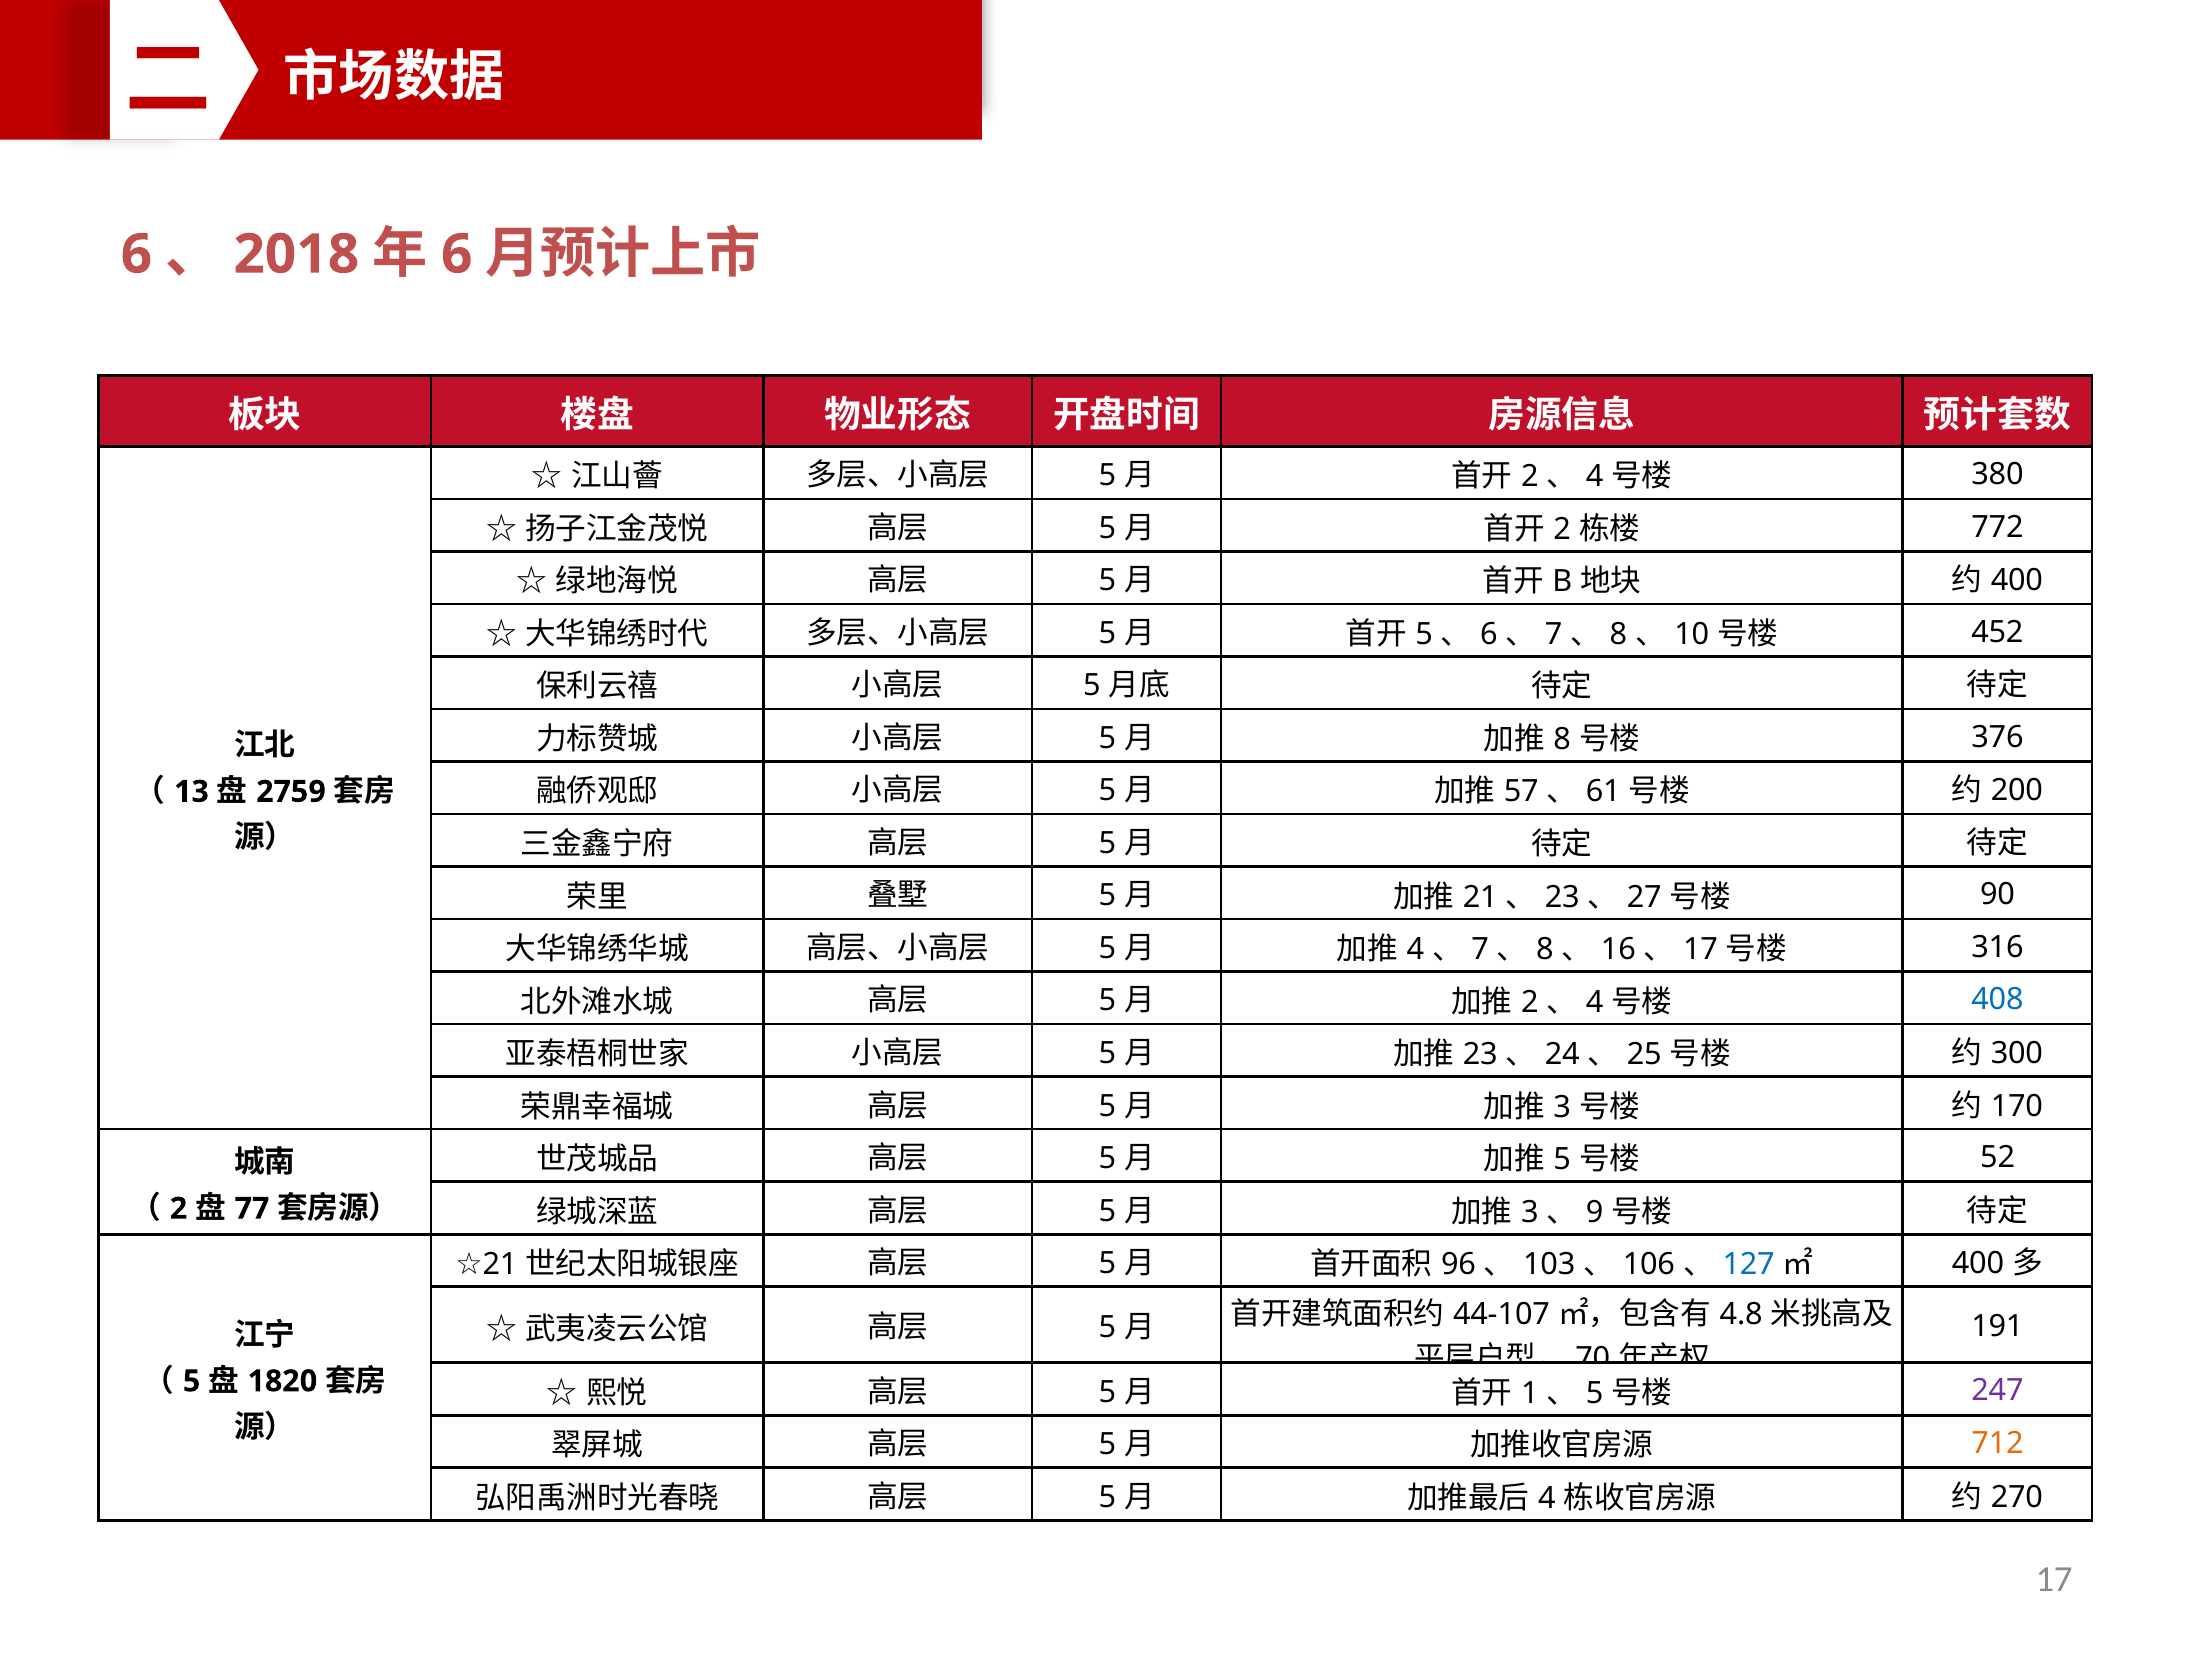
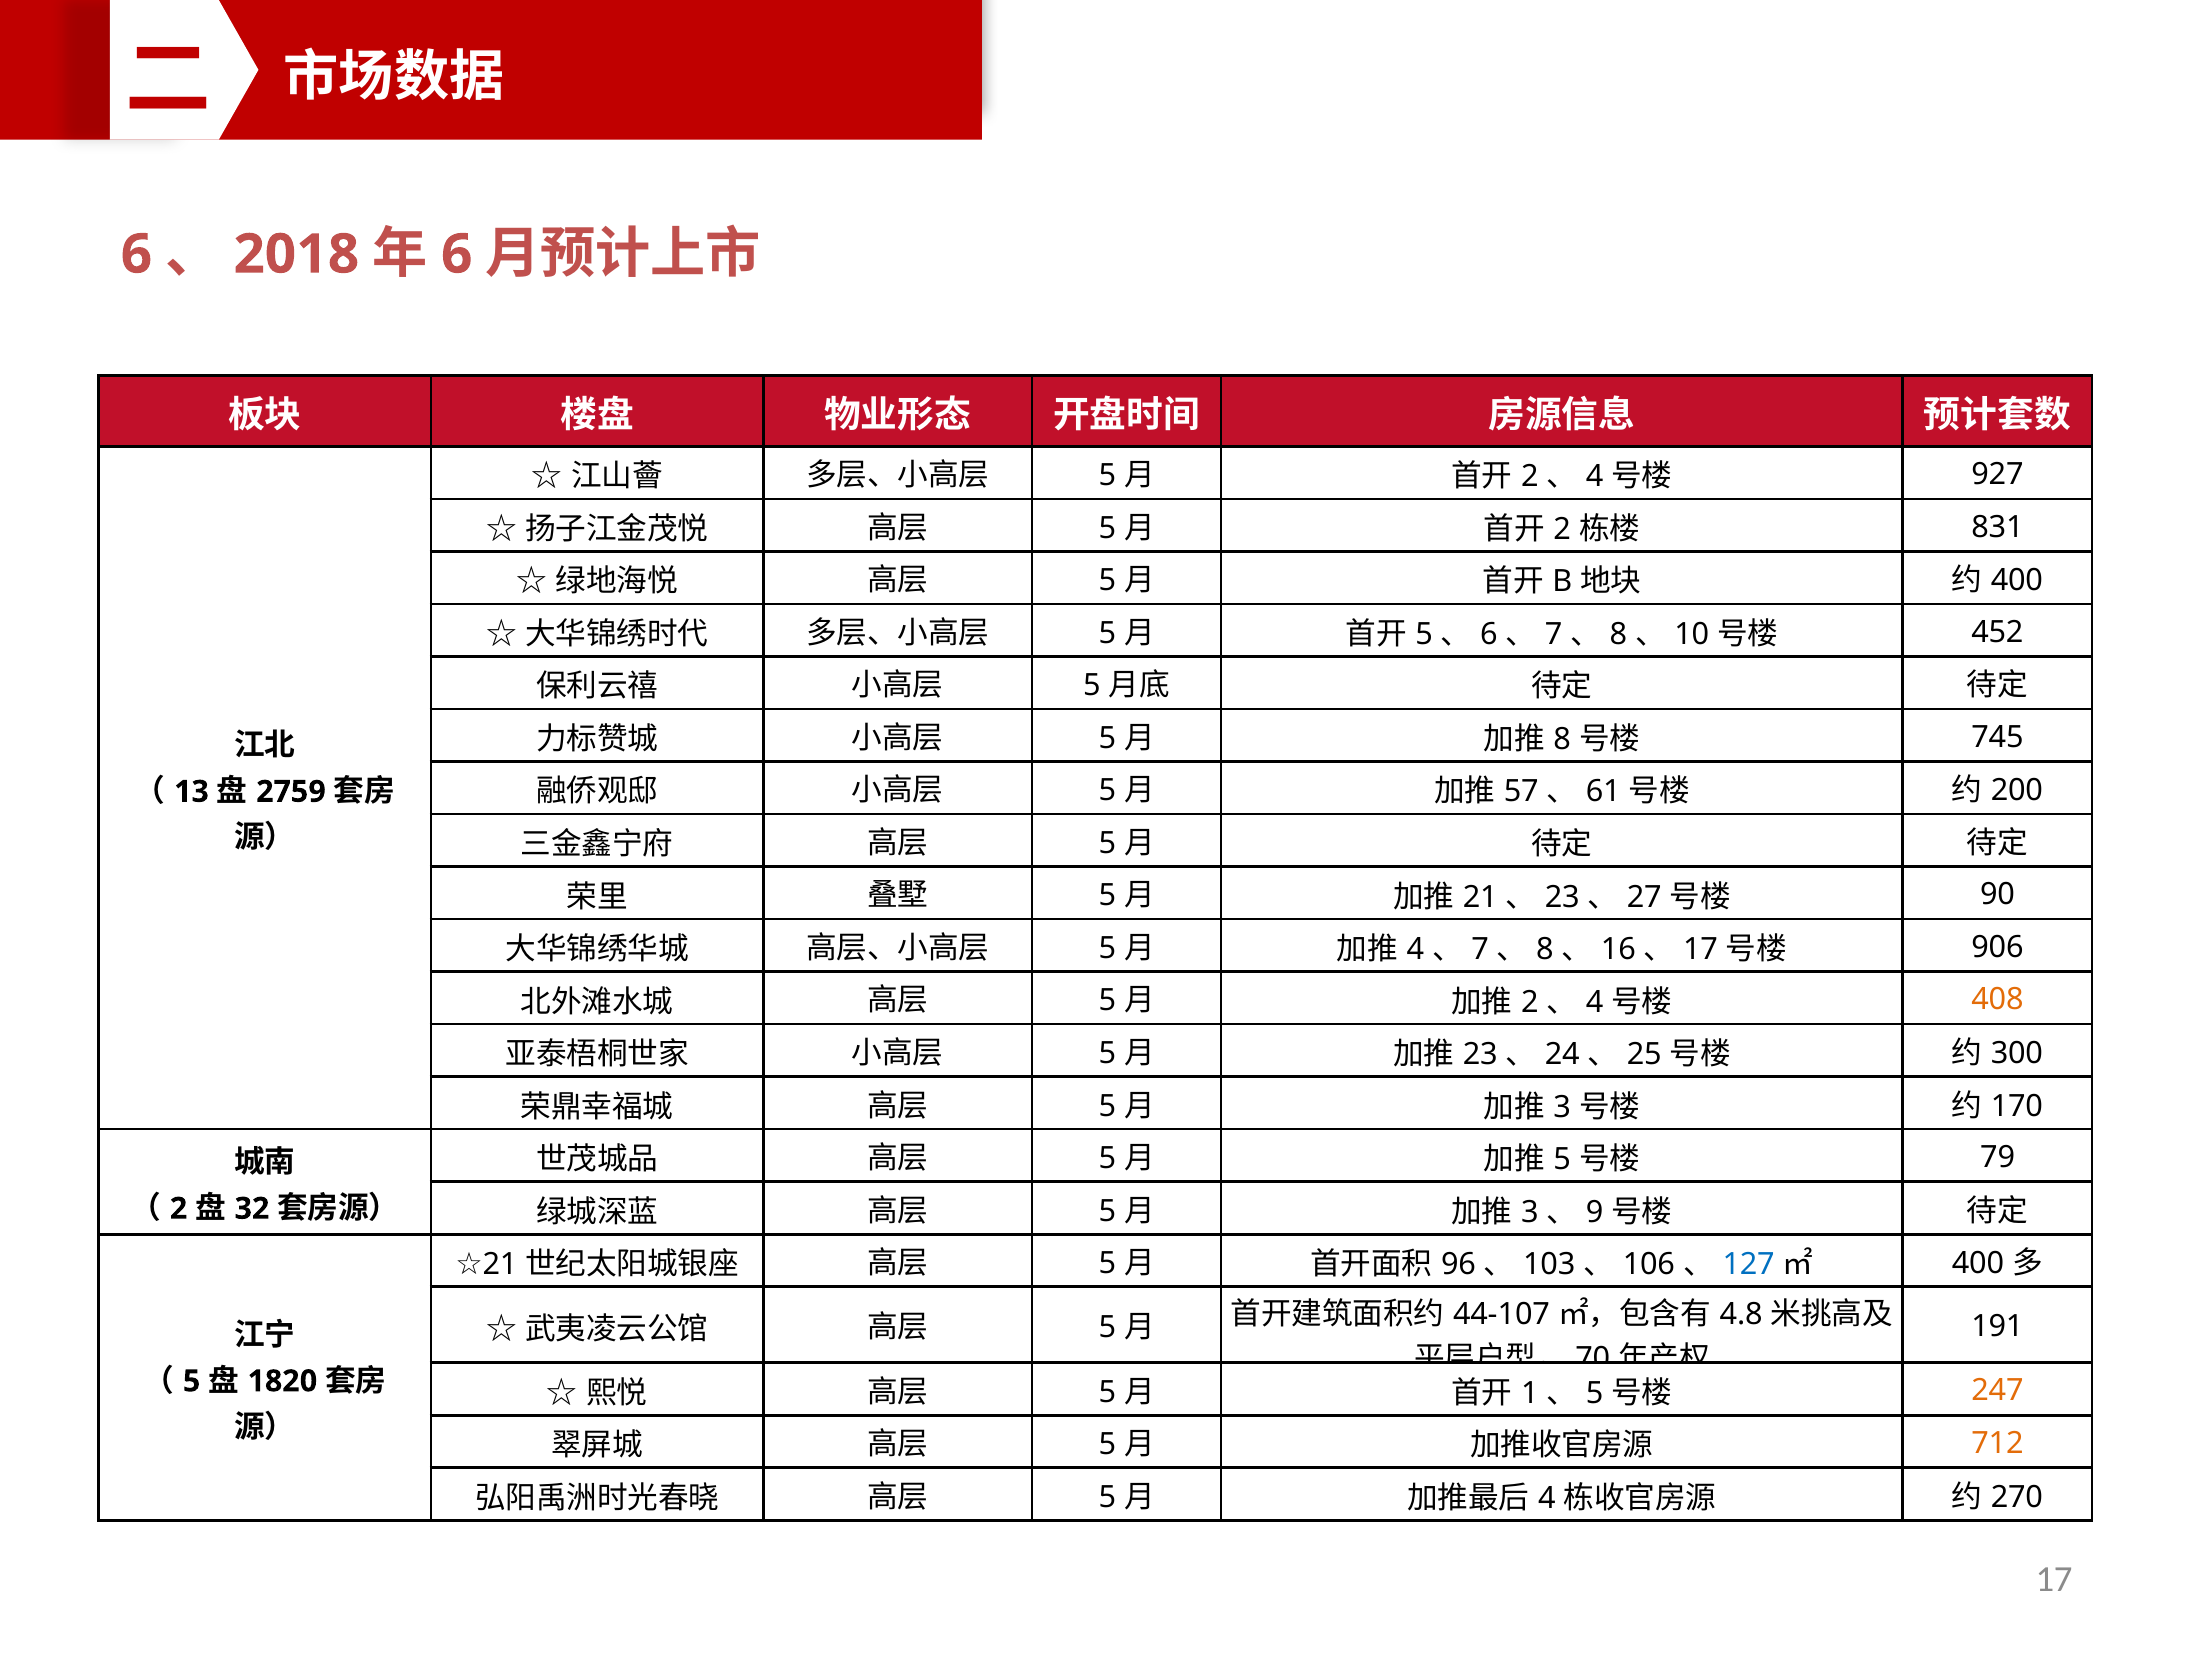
380: 380 -> 927
772: 772 -> 831
376: 376 -> 745
316: 316 -> 906
408 colour: blue -> orange
52: 52 -> 79
77: 77 -> 32
247 colour: purple -> orange
